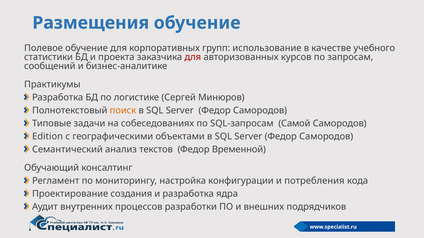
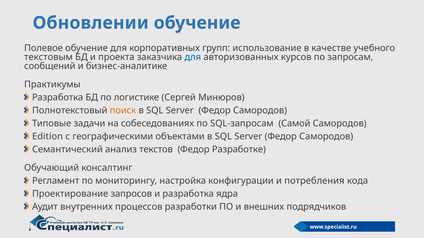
Размещения: Размещения -> Обновлении
статистики: статистики -> текстовым
для at (193, 57) colour: red -> blue
Временной: Временной -> Разработке
создания: создания -> запросов
